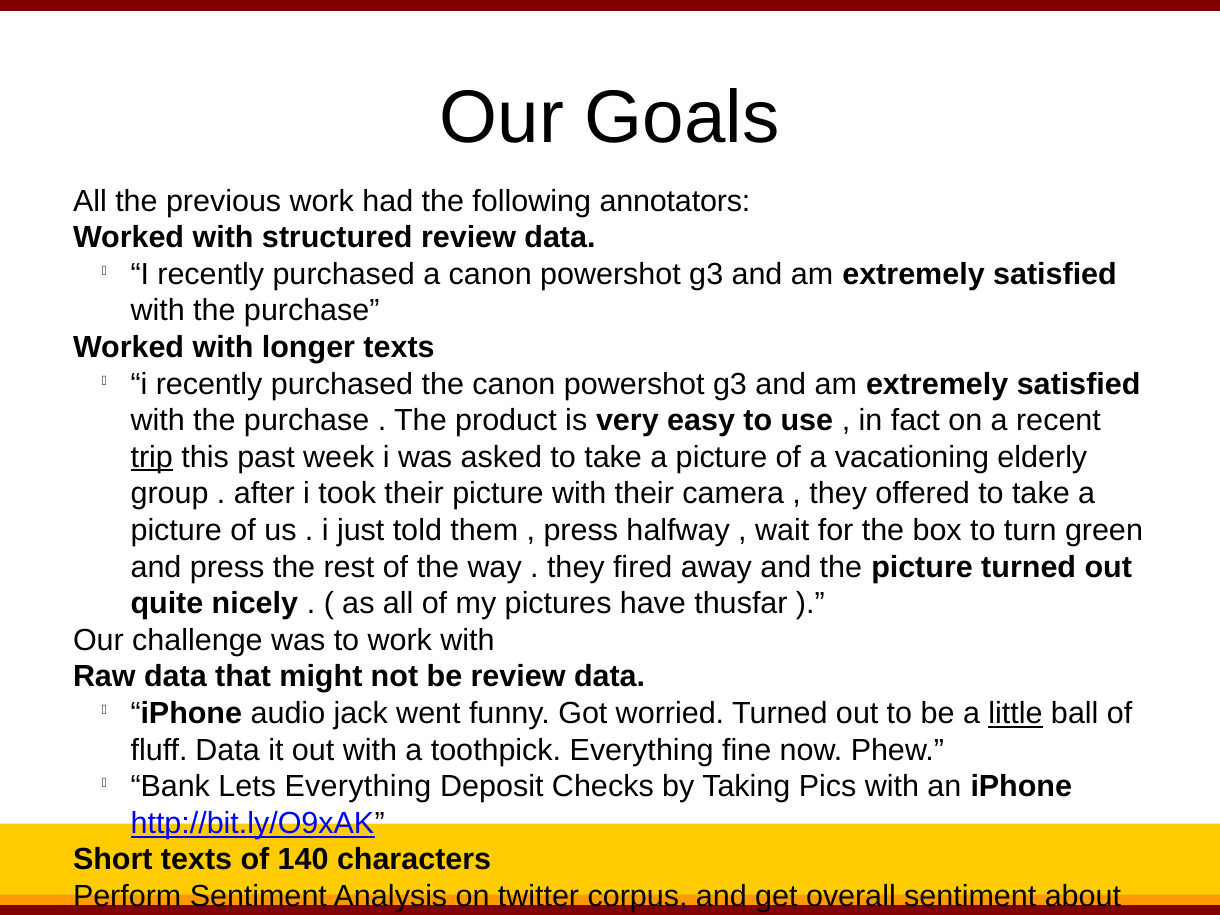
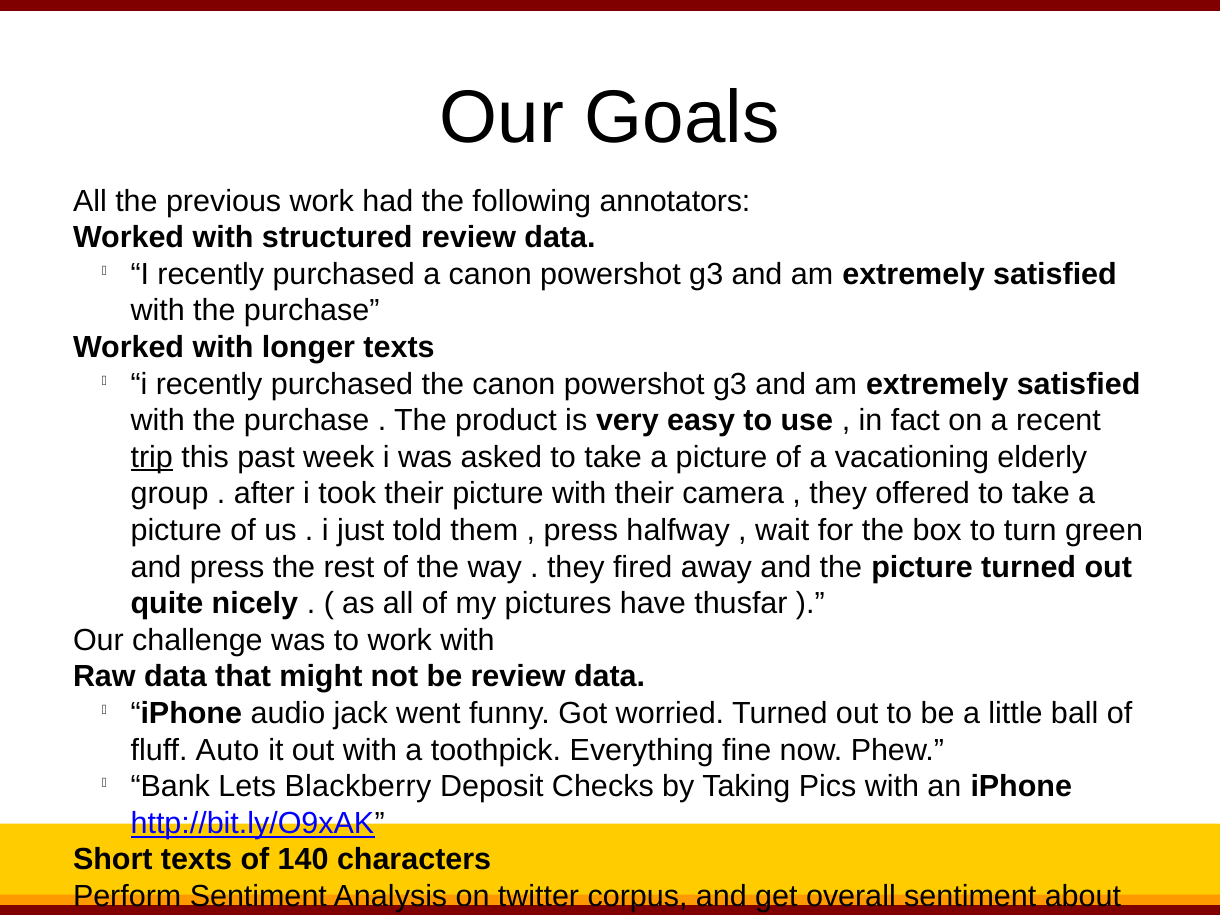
little underline: present -> none
fluff Data: Data -> Auto
Lets Everything: Everything -> Blackberry
